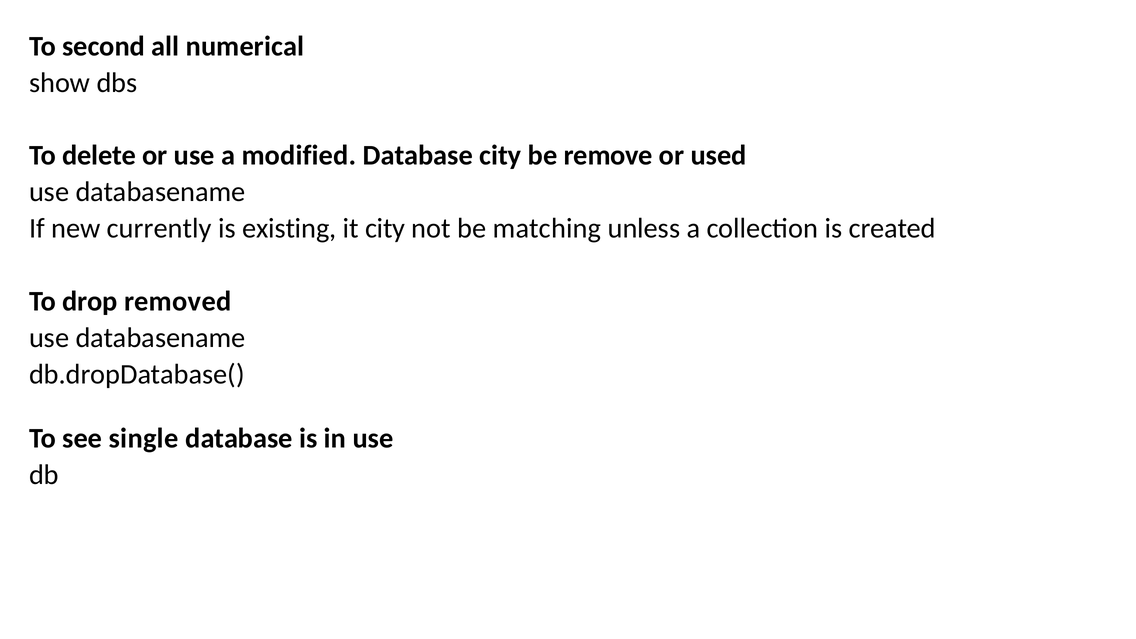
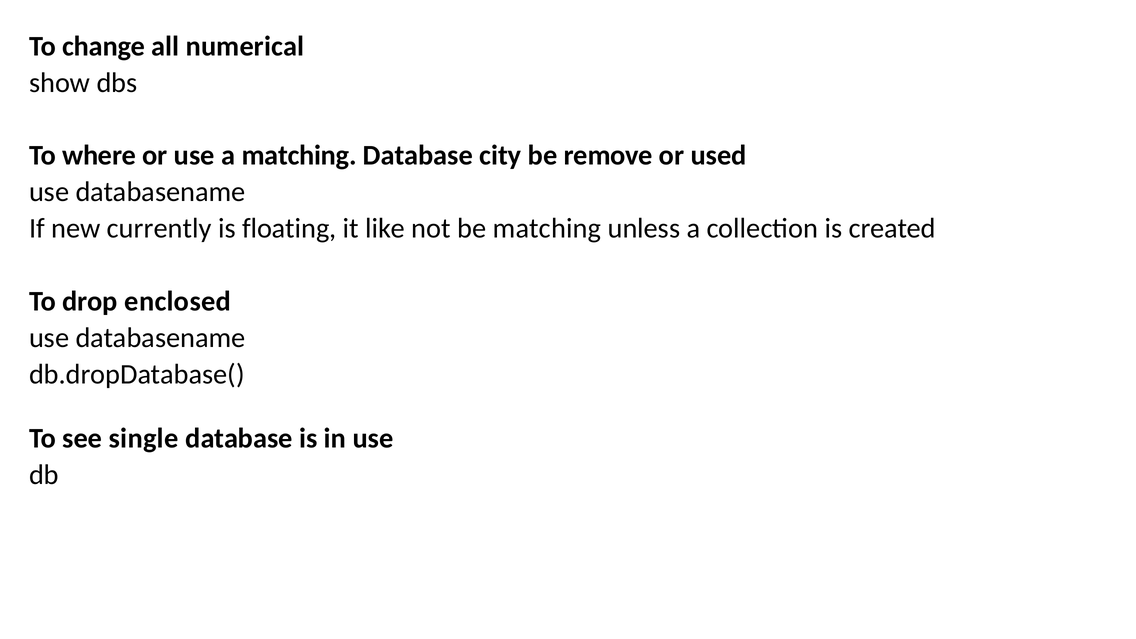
second: second -> change
delete: delete -> where
a modified: modified -> matching
existing: existing -> floating
it city: city -> like
removed: removed -> enclosed
